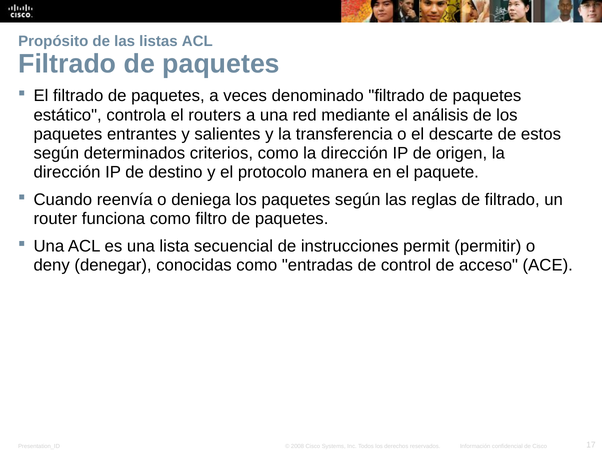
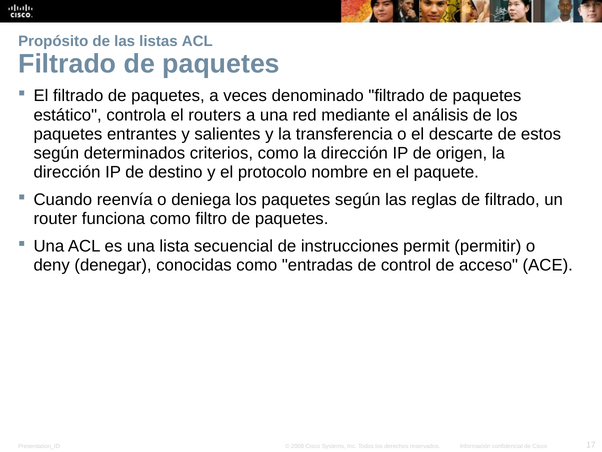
manera: manera -> nombre
